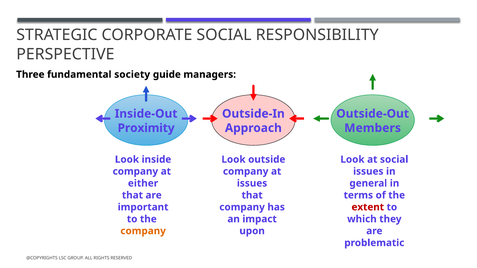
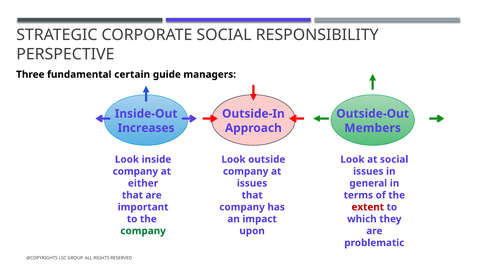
society: society -> certain
Proximity: Proximity -> Increases
company at (143, 231) colour: orange -> green
